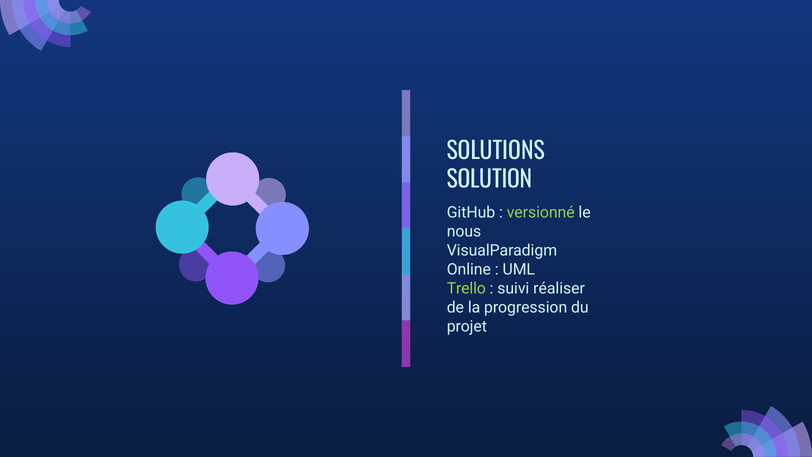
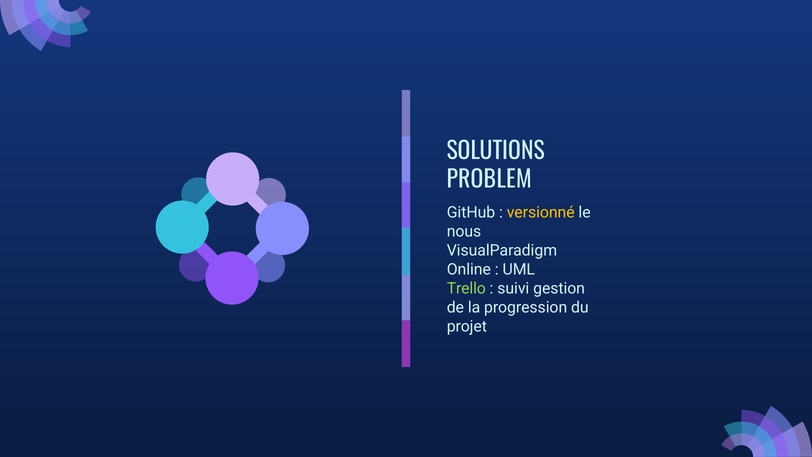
SOLUTION: SOLUTION -> PROBLEM
versionné colour: light green -> yellow
réaliser: réaliser -> gestion
